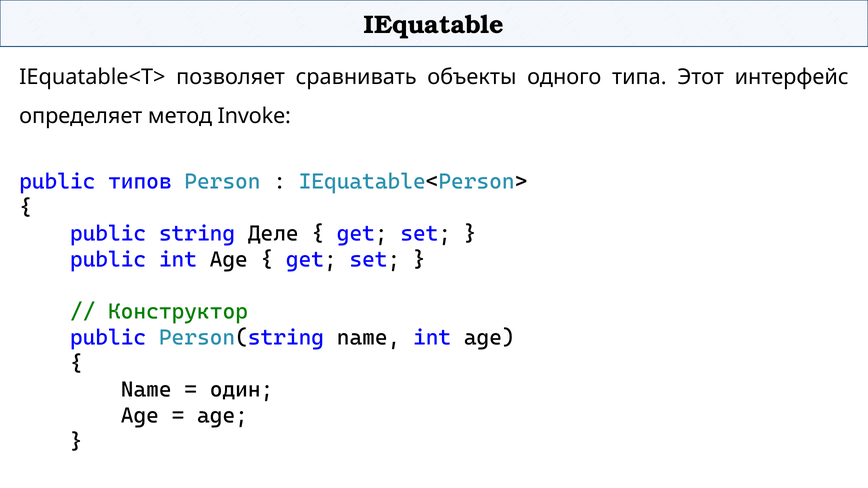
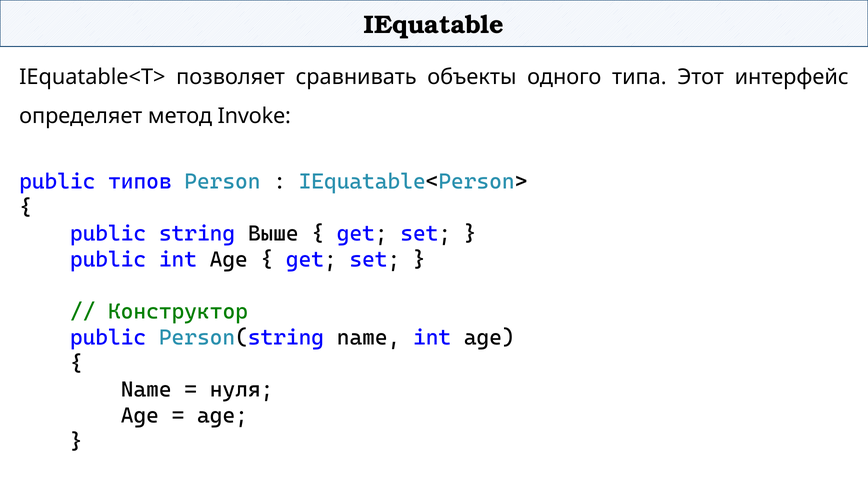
Деле: Деле -> Выше
один: один -> нуля
